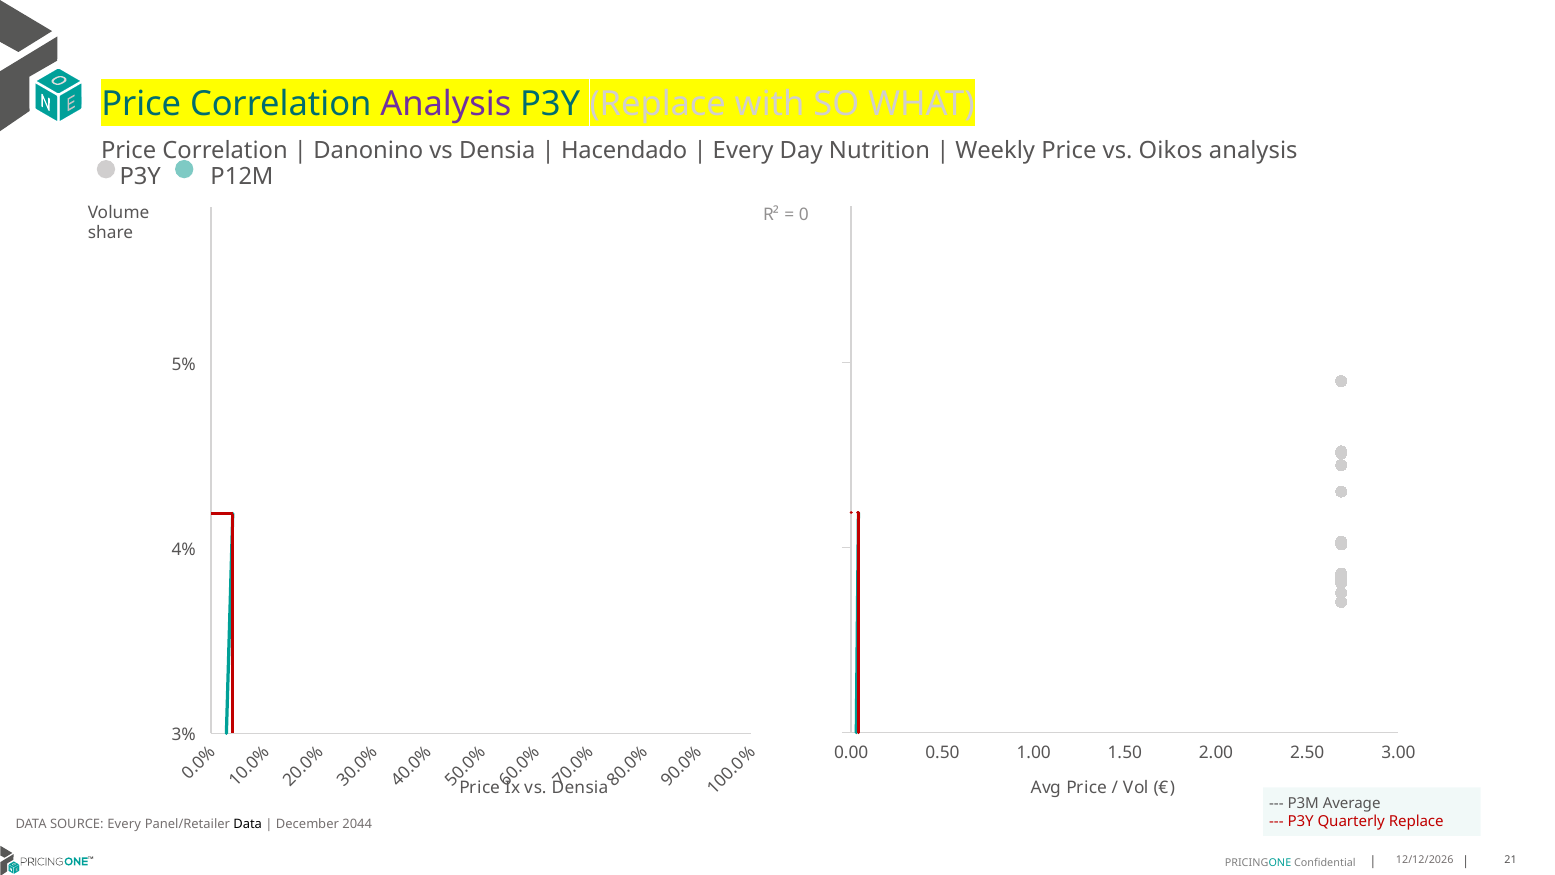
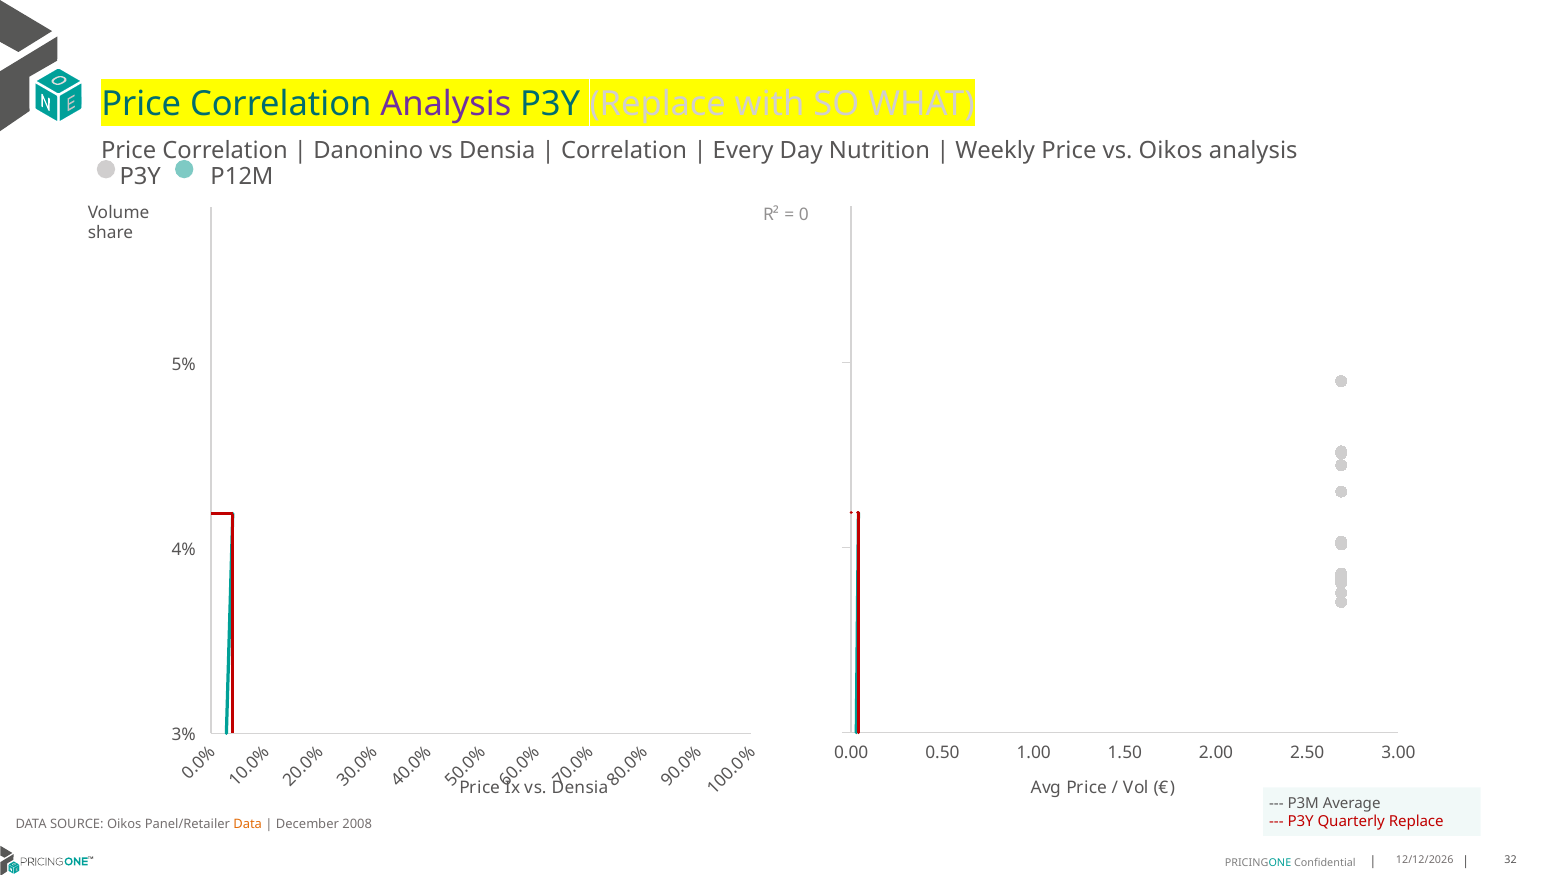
Hacendado at (624, 150): Hacendado -> Correlation
SOURCE Every: Every -> Oikos
Data at (248, 824) colour: black -> orange
2044: 2044 -> 2008
21: 21 -> 32
